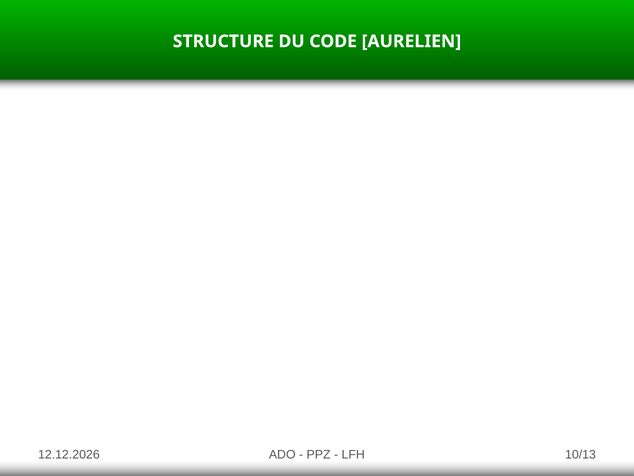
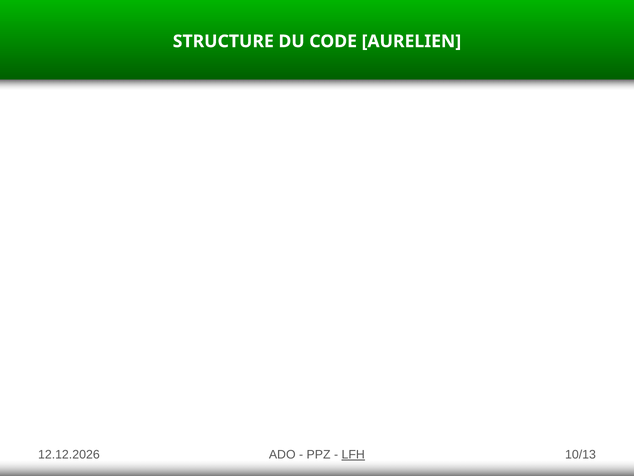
LFH underline: none -> present
